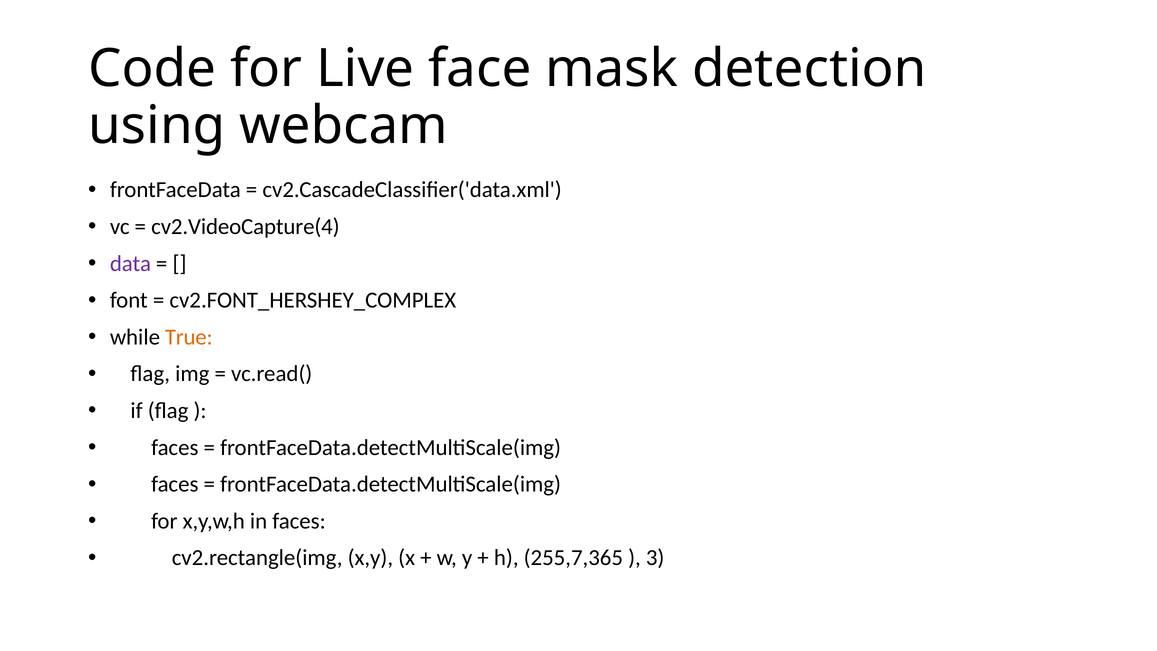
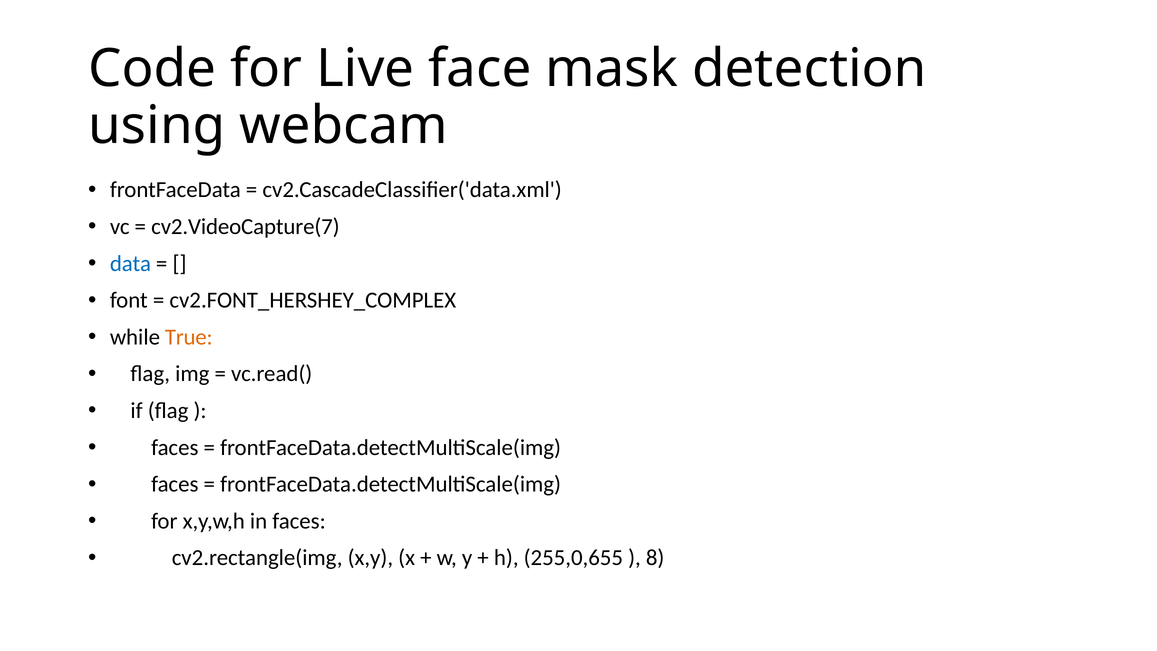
cv2.VideoCapture(4: cv2.VideoCapture(4 -> cv2.VideoCapture(7
data colour: purple -> blue
255,7,365: 255,7,365 -> 255,0,655
3: 3 -> 8
